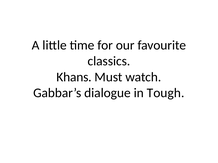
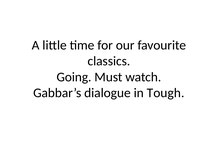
Khans: Khans -> Going
